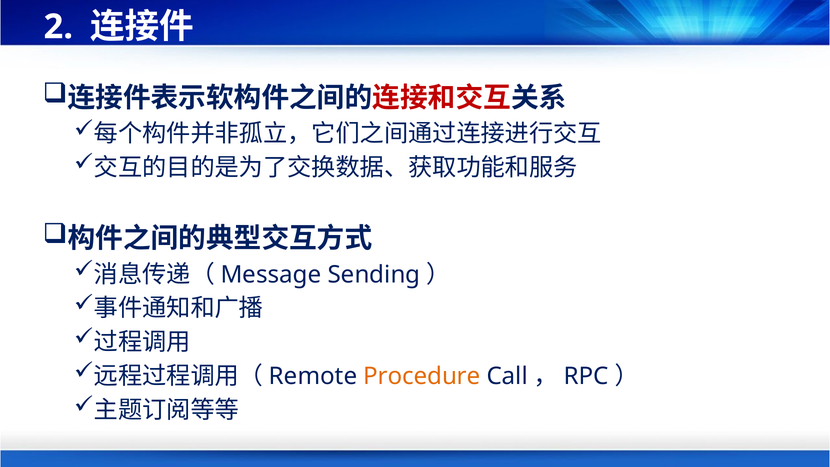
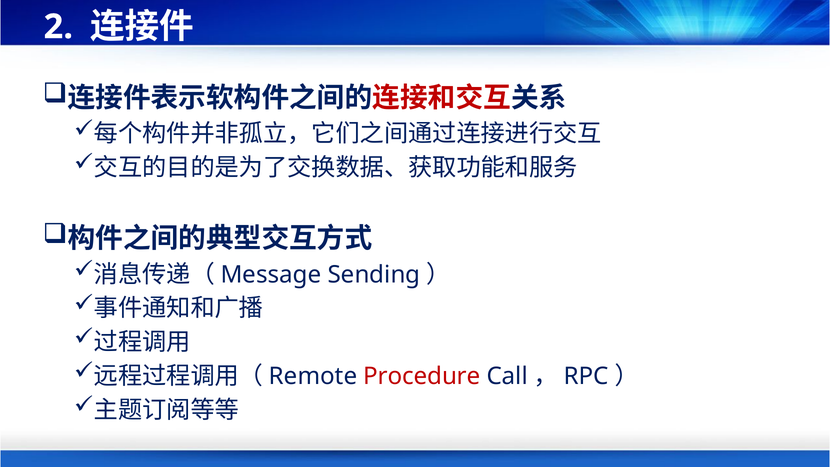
Procedure colour: orange -> red
